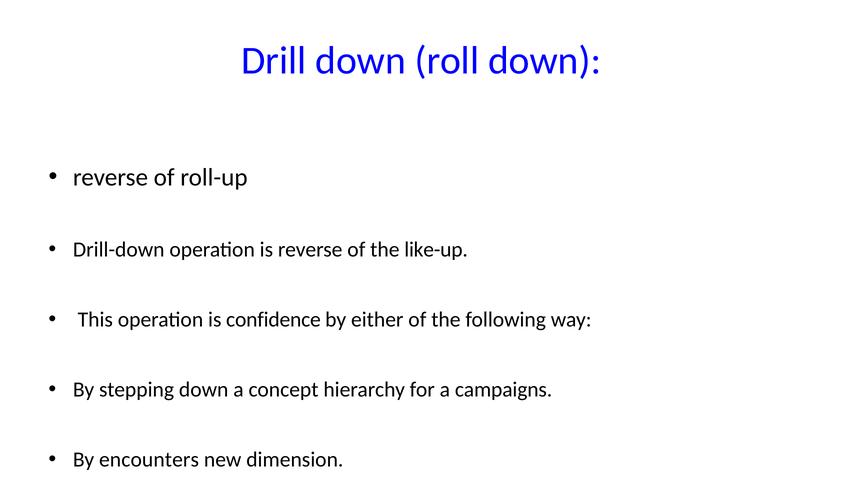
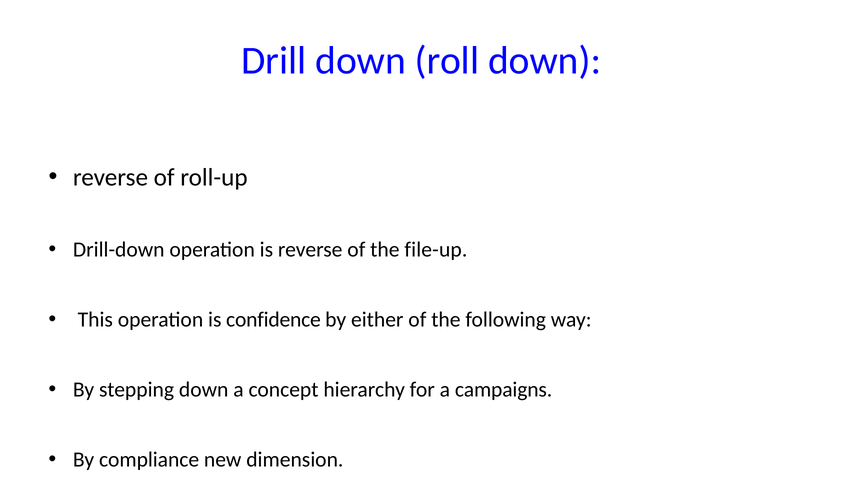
like-up: like-up -> file-up
encounters: encounters -> compliance
